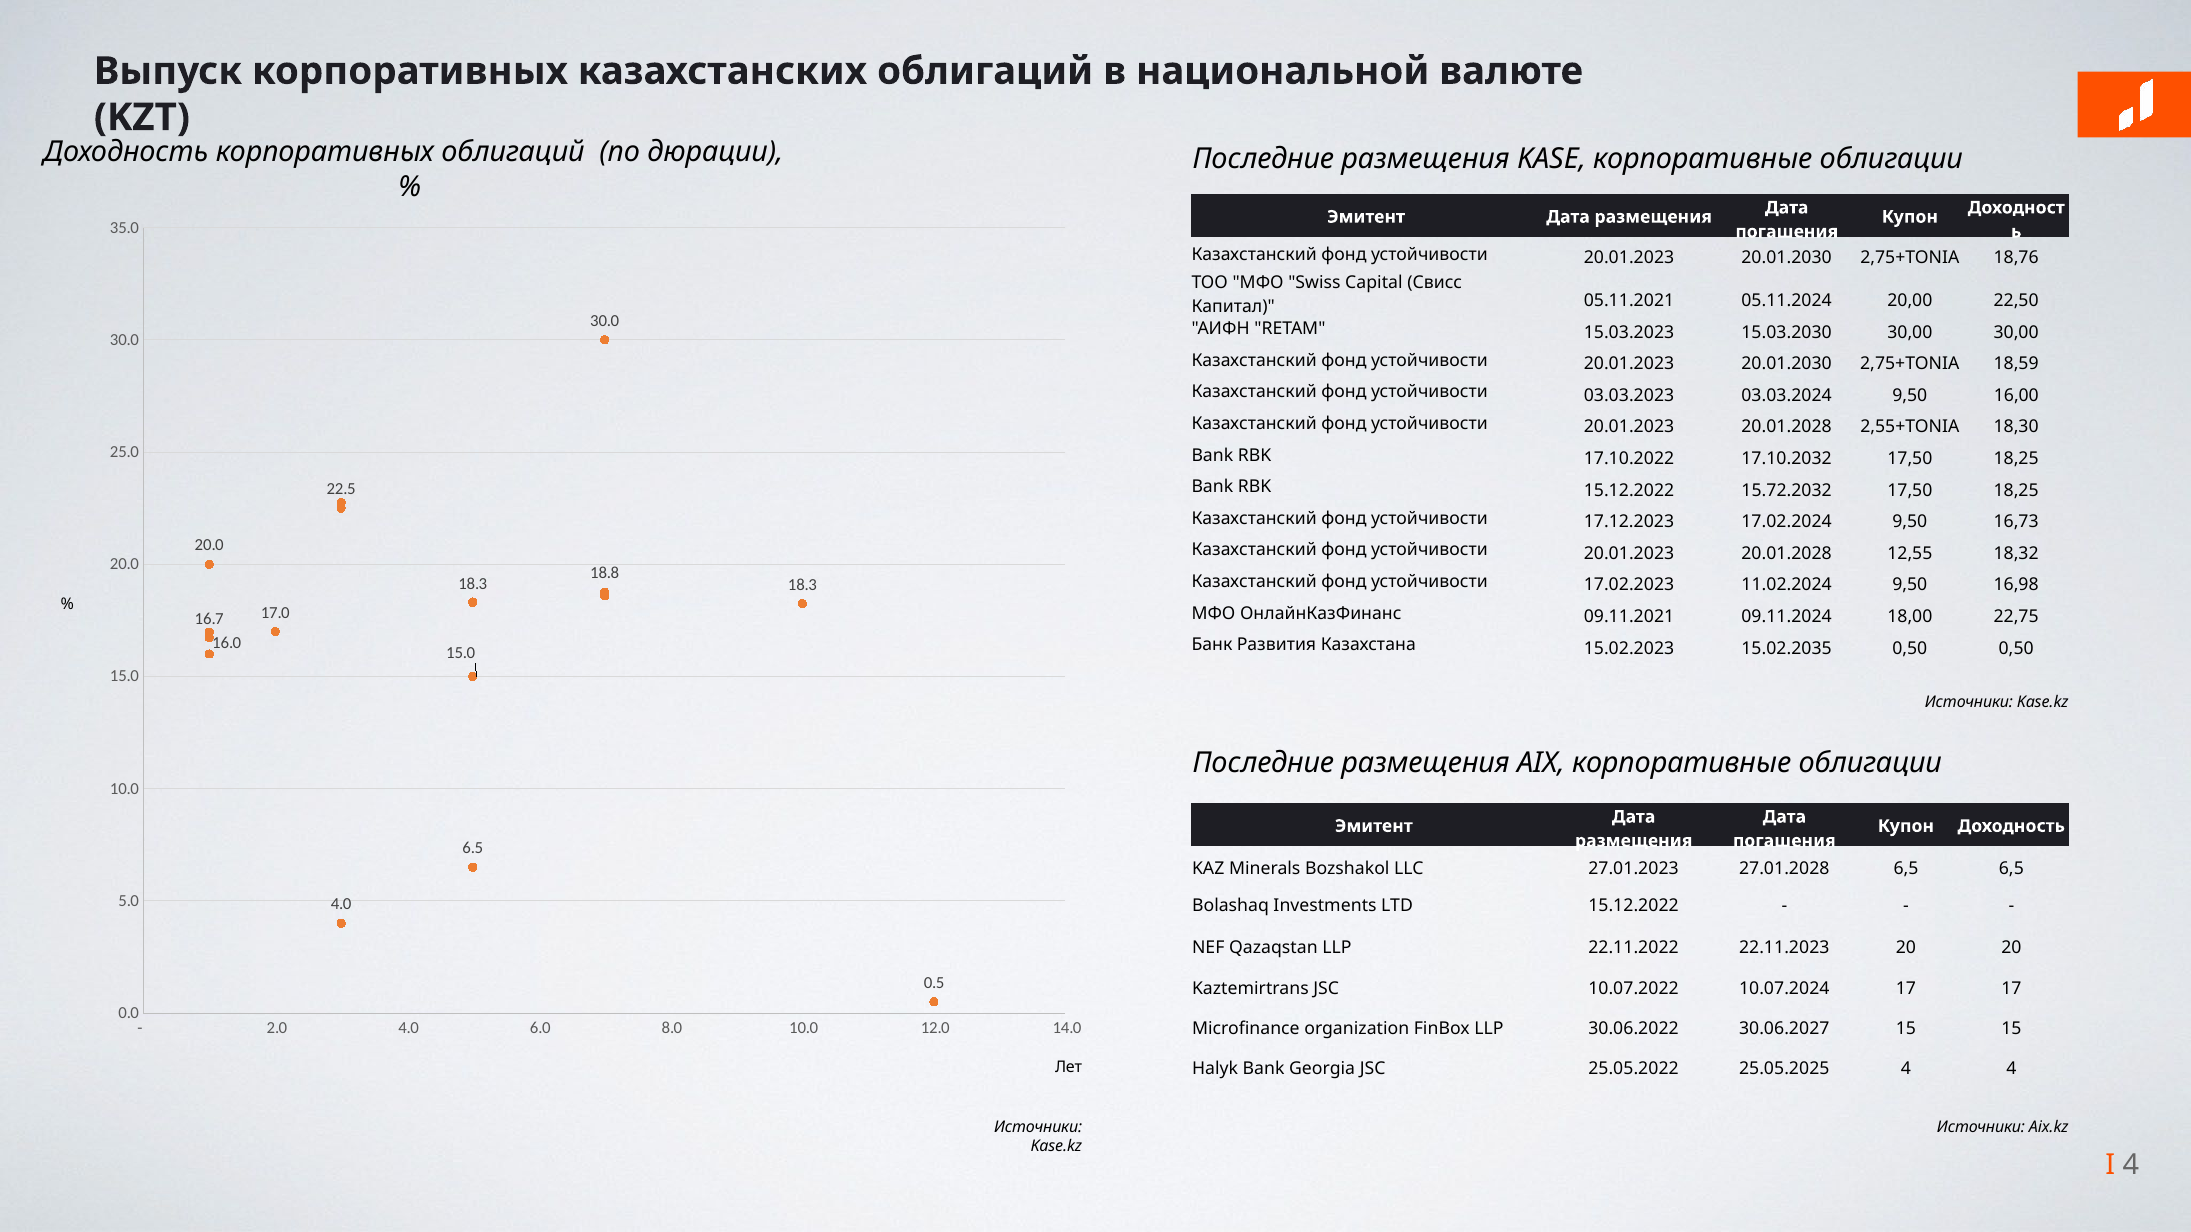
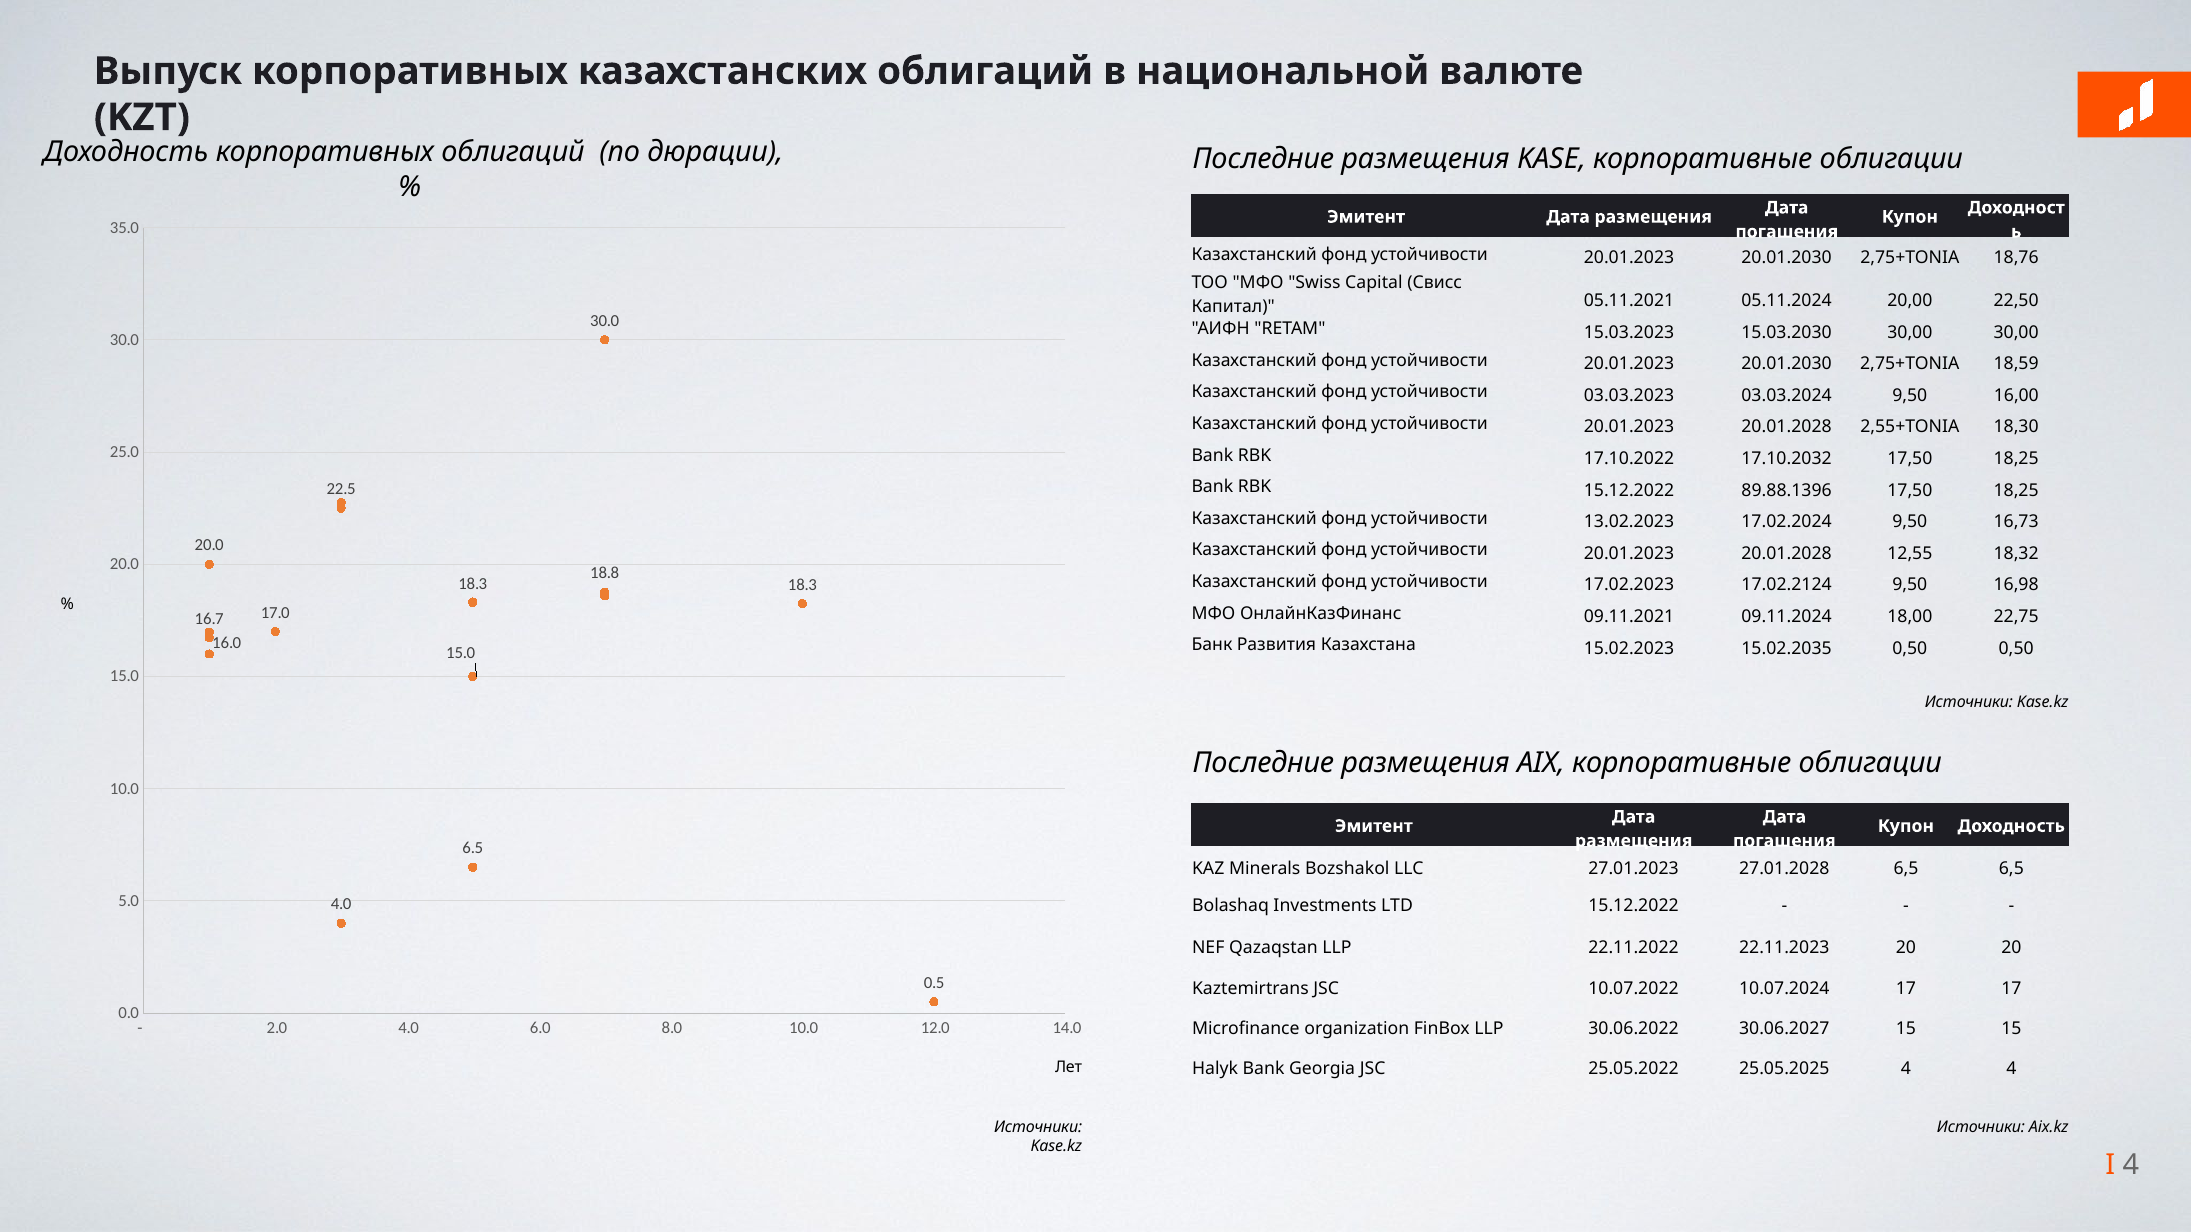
15.72.2032: 15.72.2032 -> 89.88.1396
17.12.2023: 17.12.2023 -> 13.02.2023
11.02.2024: 11.02.2024 -> 17.02.2124
